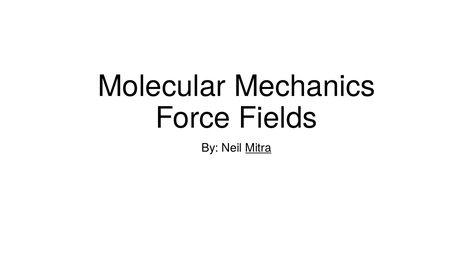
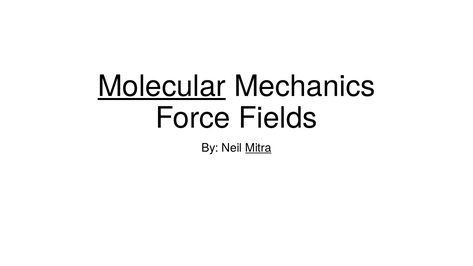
Molecular underline: none -> present
